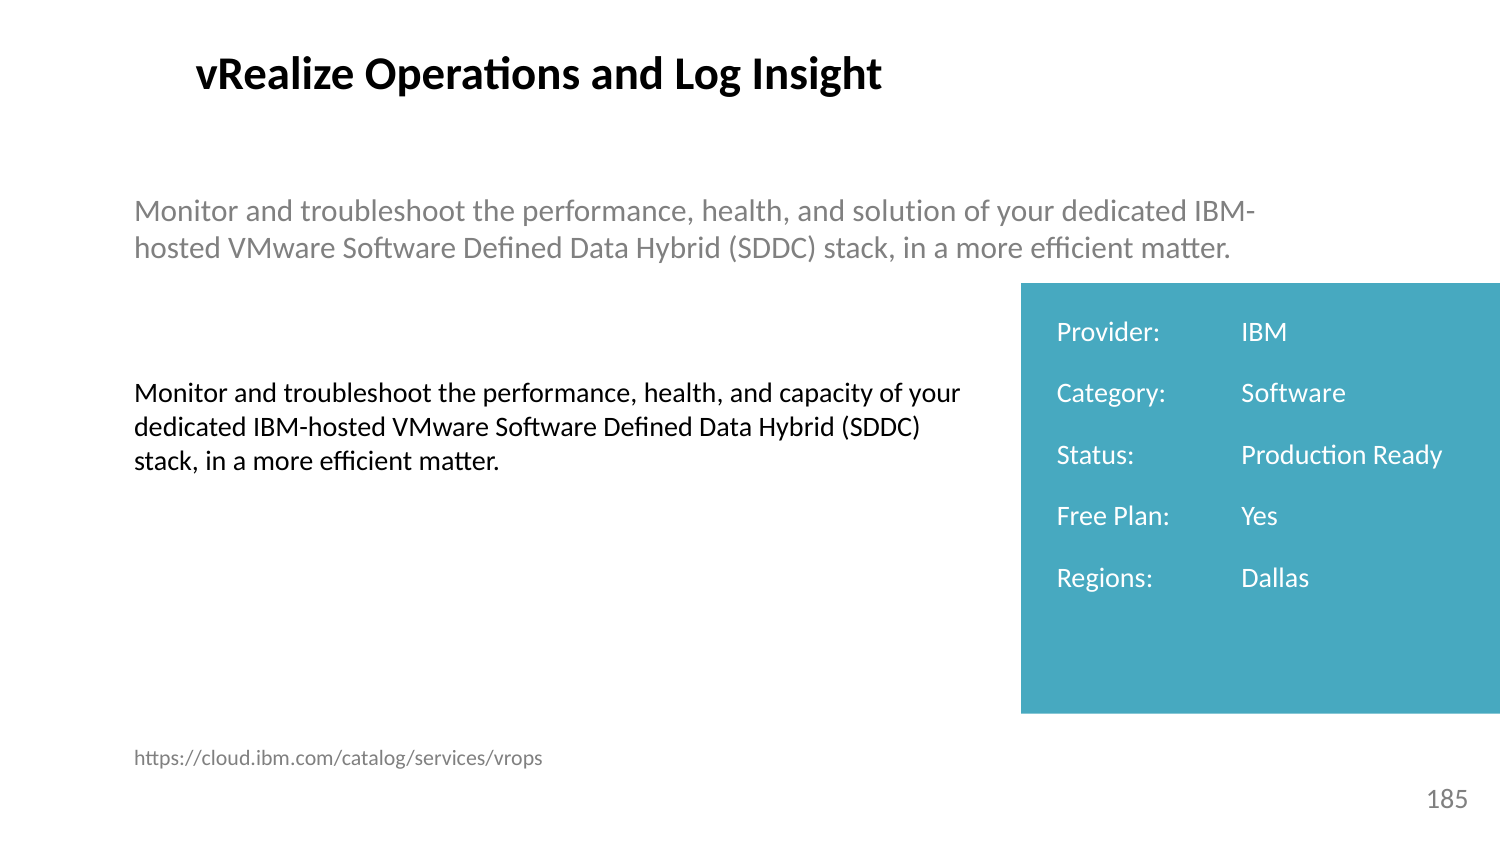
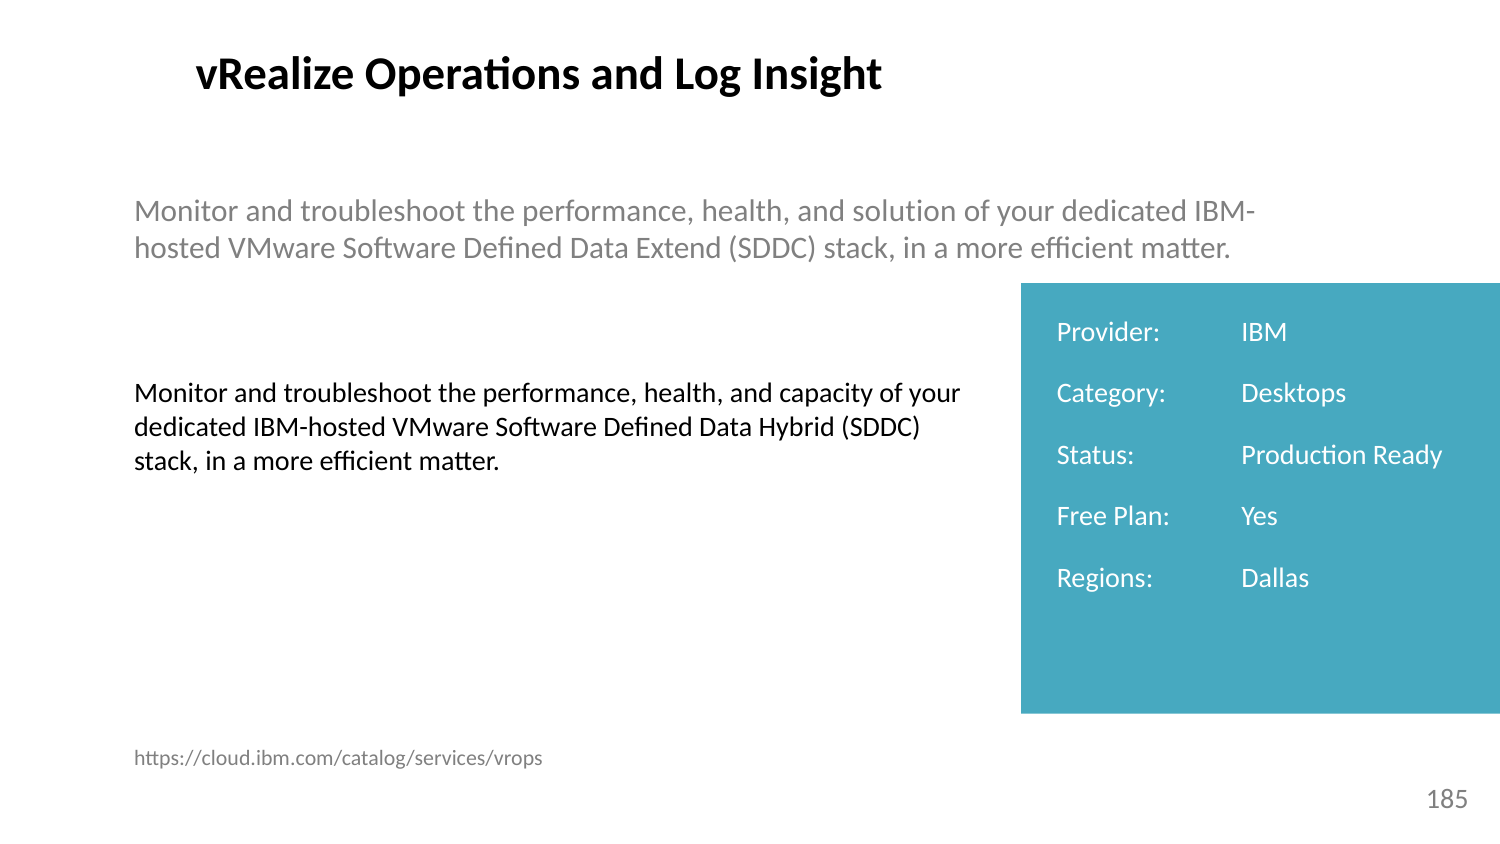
Hybrid at (678, 249): Hybrid -> Extend
Category Software: Software -> Desktops
